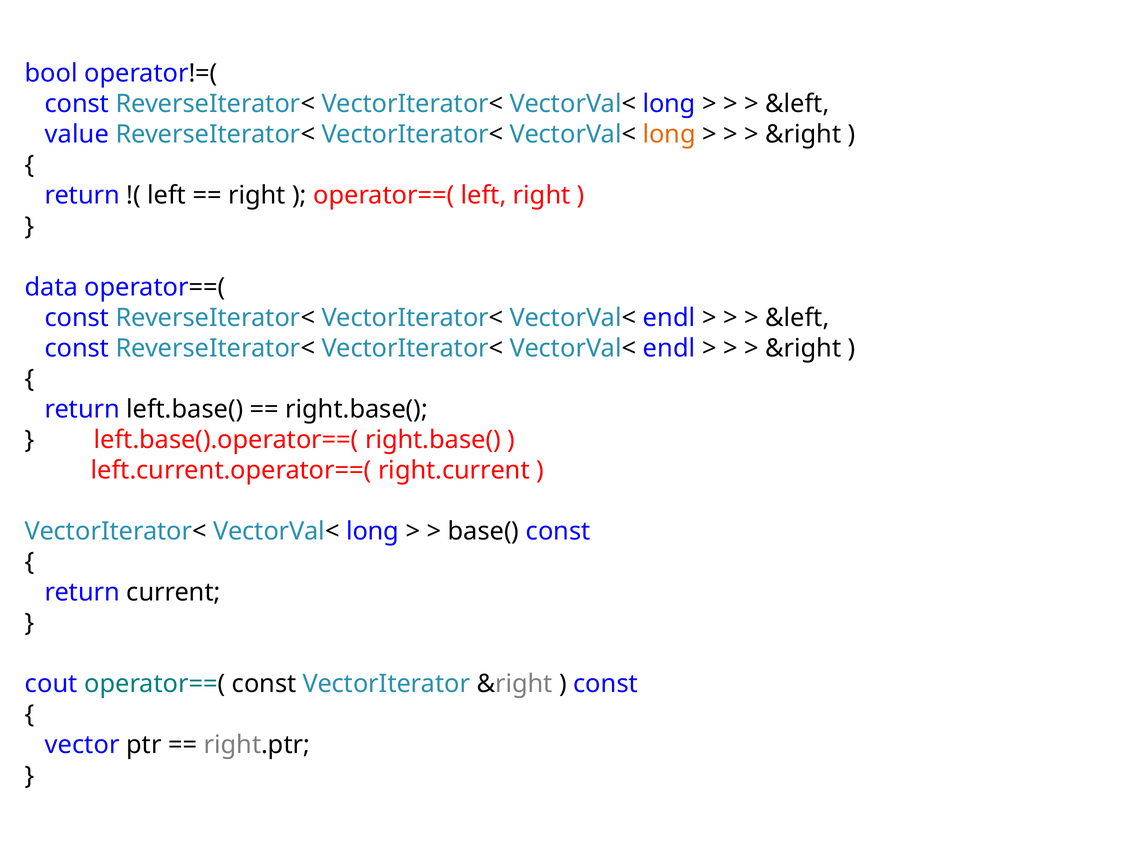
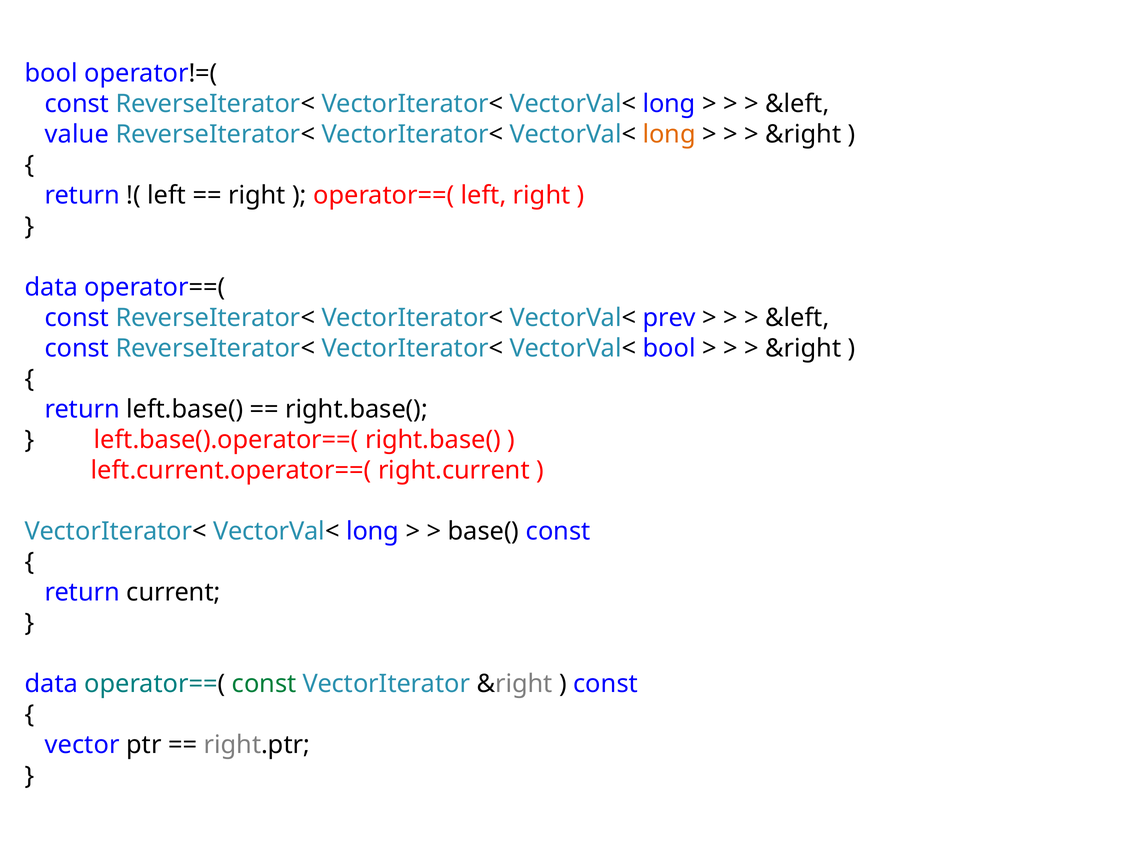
endl at (669, 318): endl -> prev
endl at (669, 348): endl -> bool
cout at (51, 684): cout -> data
const at (264, 684) colour: black -> green
